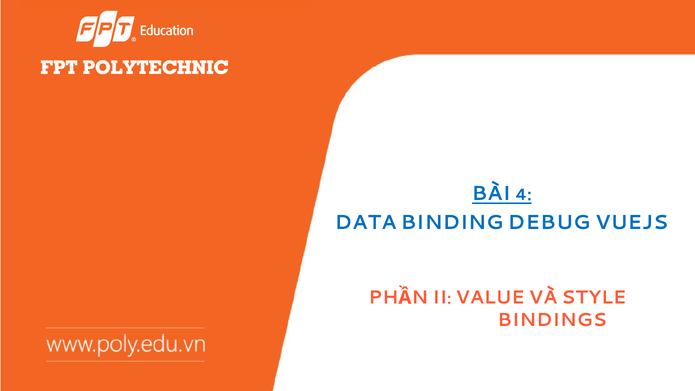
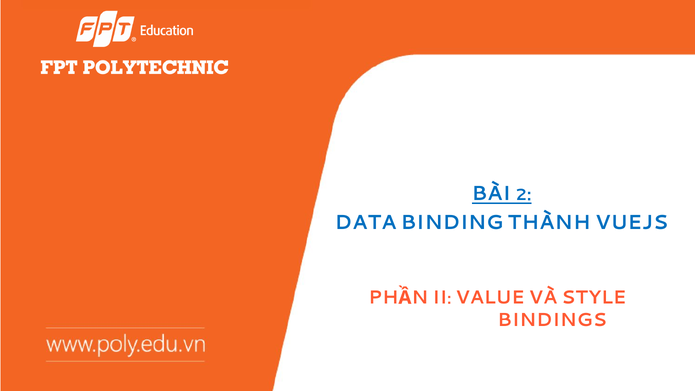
4: 4 -> 2
DEBUG: DEBUG -> THÀNH
